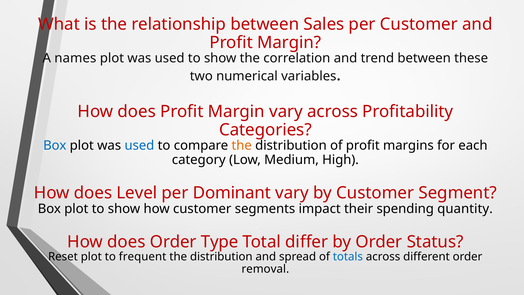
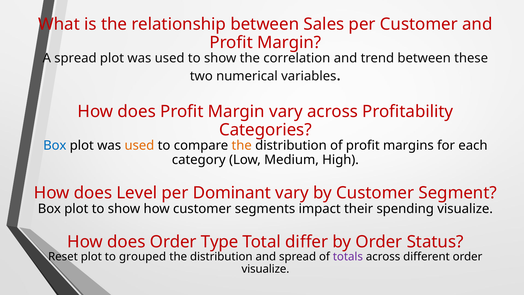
A names: names -> spread
used at (139, 145) colour: blue -> orange
spending quantity: quantity -> visualize
frequent: frequent -> grouped
totals colour: blue -> purple
removal at (265, 269): removal -> visualize
